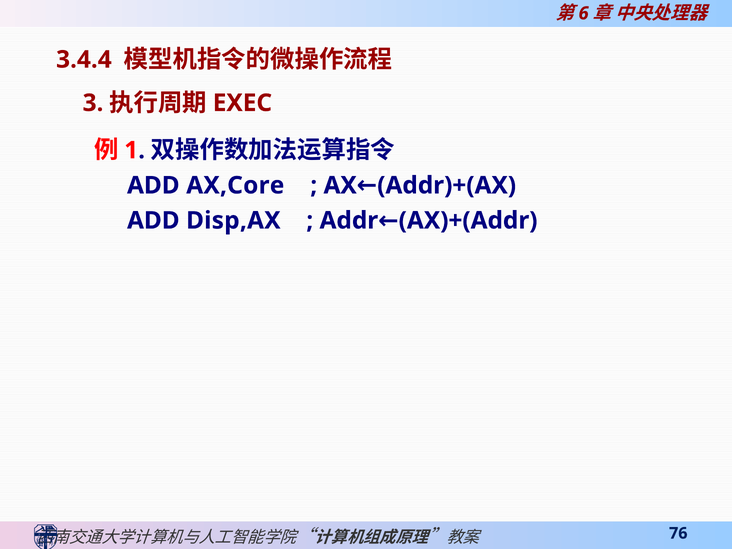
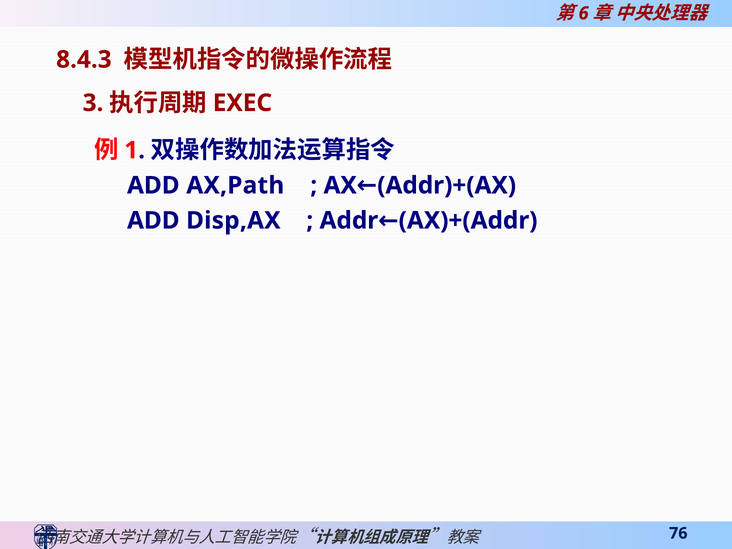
3.4.4: 3.4.4 -> 8.4.3
AX,Core: AX,Core -> AX,Path
